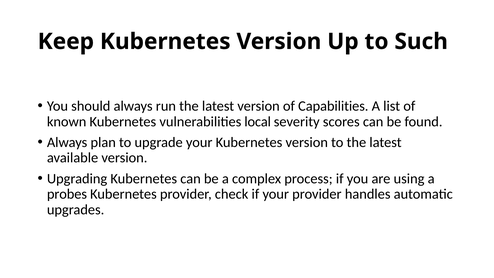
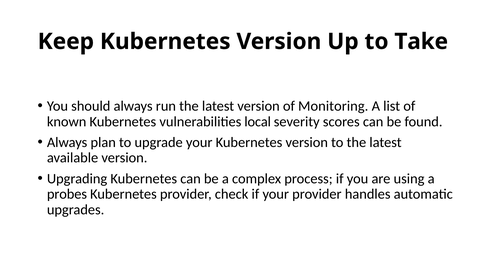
Such: Such -> Take
Capabilities: Capabilities -> Monitoring
